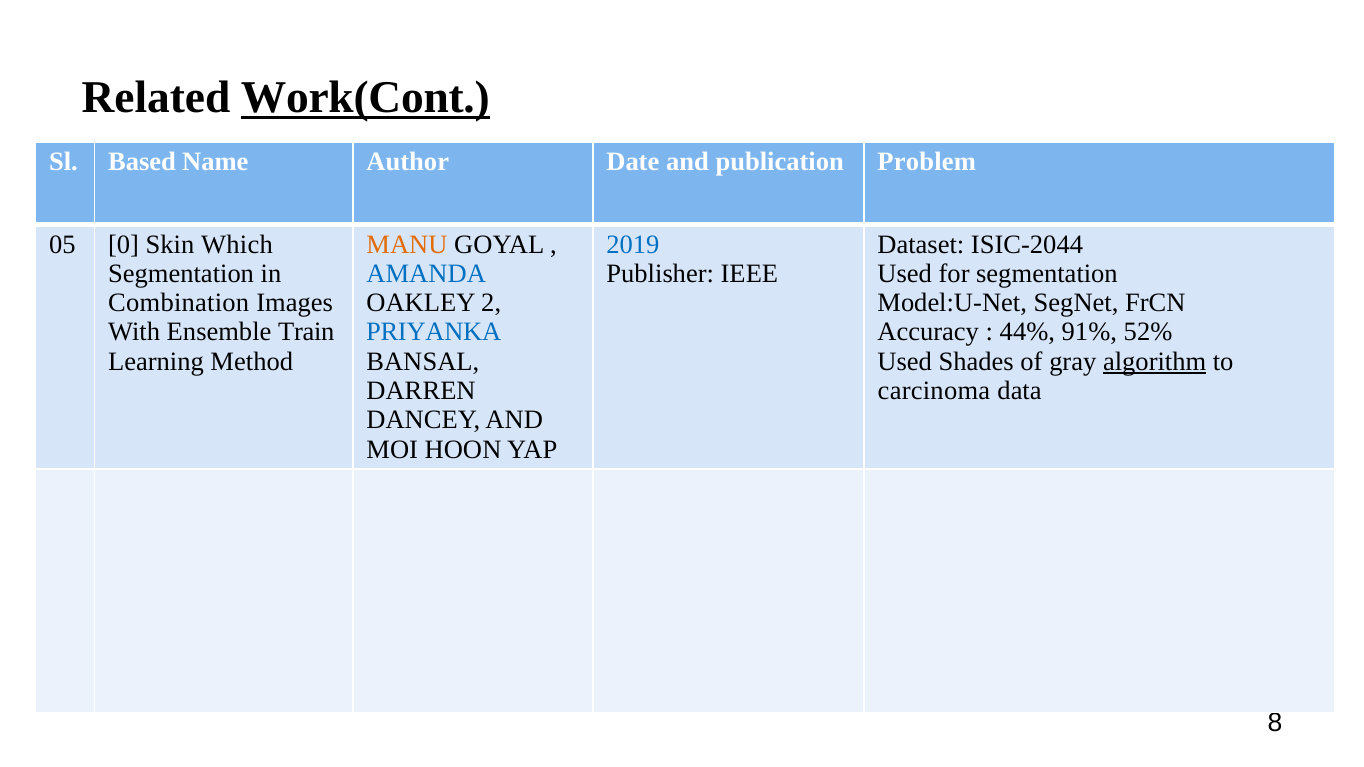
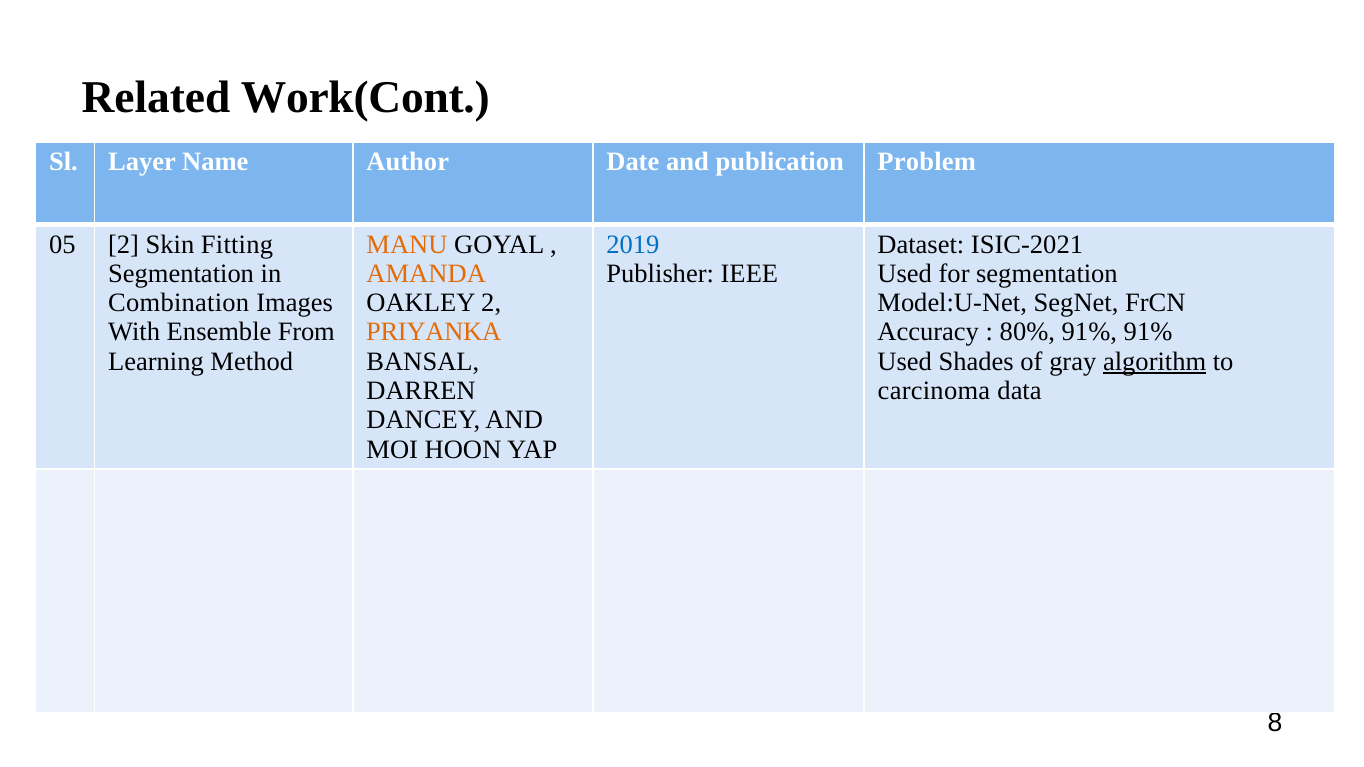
Work(Cont underline: present -> none
Based: Based -> Layer
05 0: 0 -> 2
Which: Which -> Fitting
ISIC-2044: ISIC-2044 -> ISIC-2021
AMANDA colour: blue -> orange
Train: Train -> From
PRIYANKA colour: blue -> orange
44%: 44% -> 80%
91% 52%: 52% -> 91%
